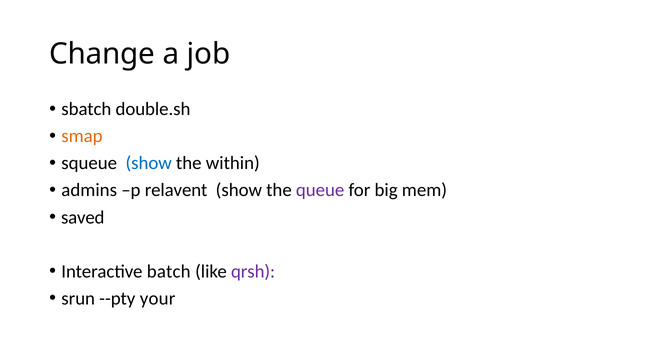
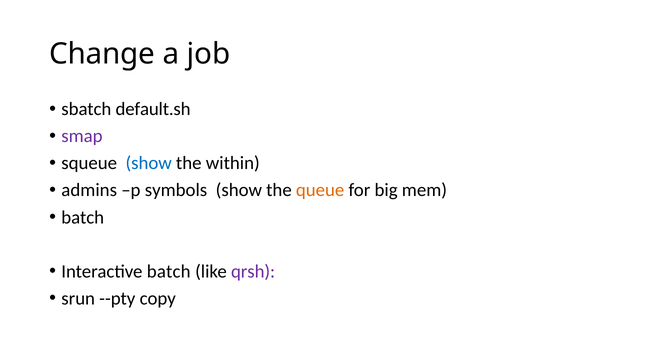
double.sh: double.sh -> default.sh
smap colour: orange -> purple
relavent: relavent -> symbols
queue colour: purple -> orange
saved at (83, 218): saved -> batch
your: your -> copy
